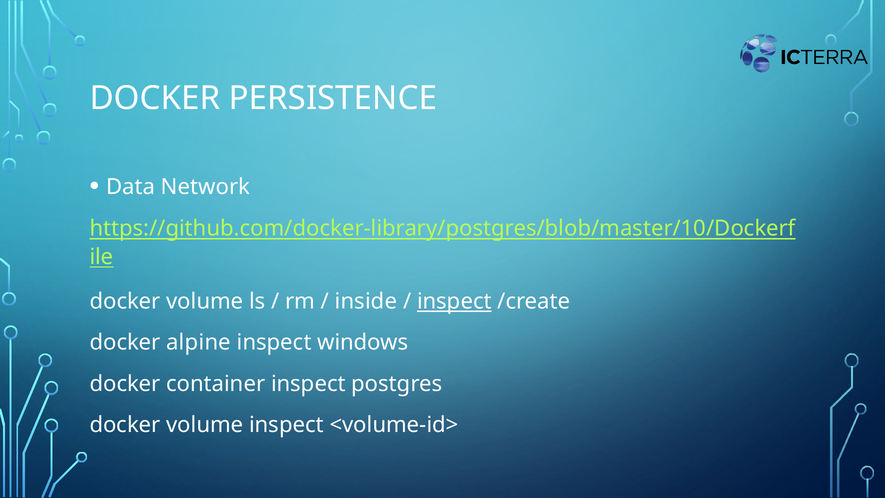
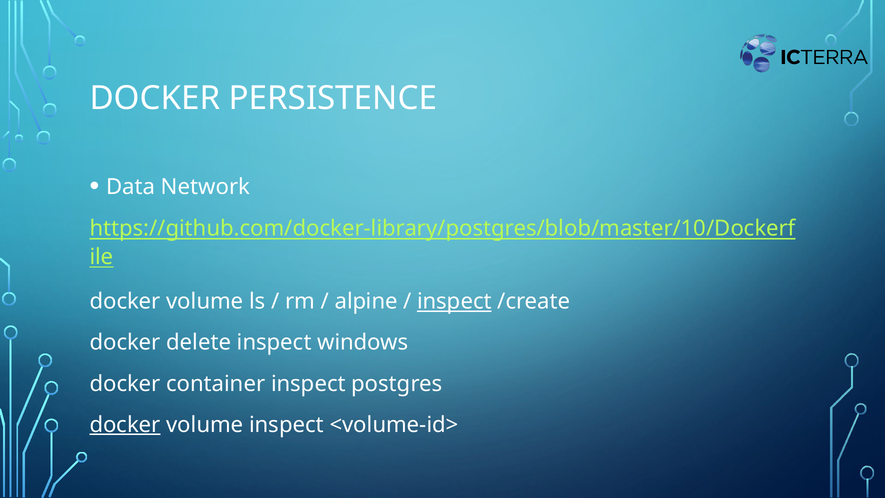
inside: inside -> alpine
alpine: alpine -> delete
docker at (125, 425) underline: none -> present
